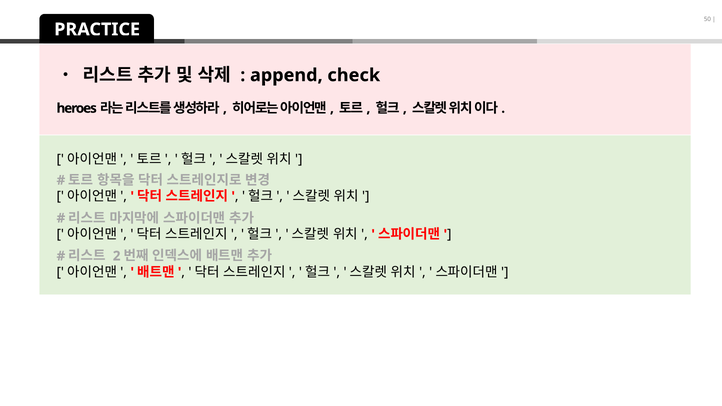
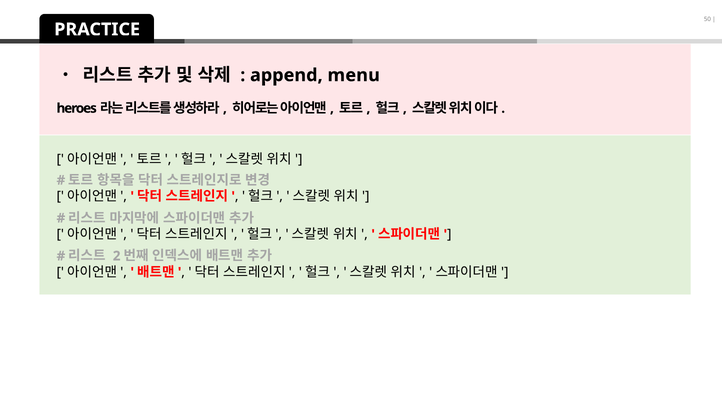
check: check -> menu
